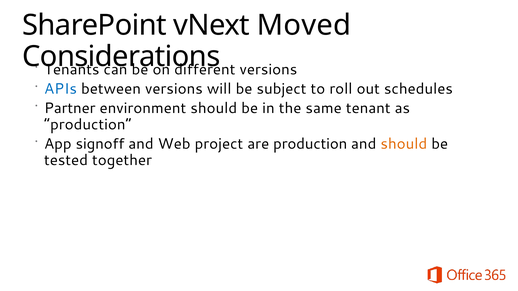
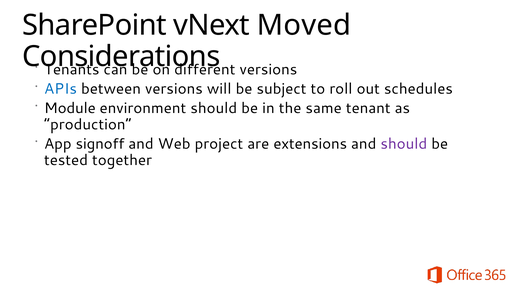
Partner: Partner -> Module
are production: production -> extensions
should at (404, 144) colour: orange -> purple
